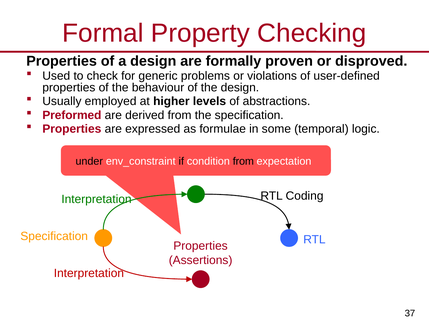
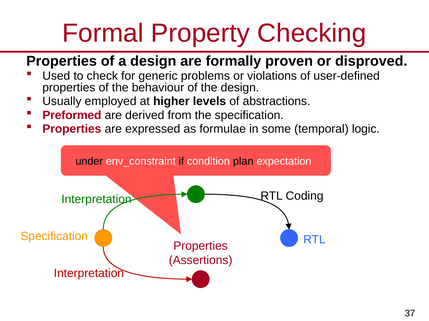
condition from: from -> plan
